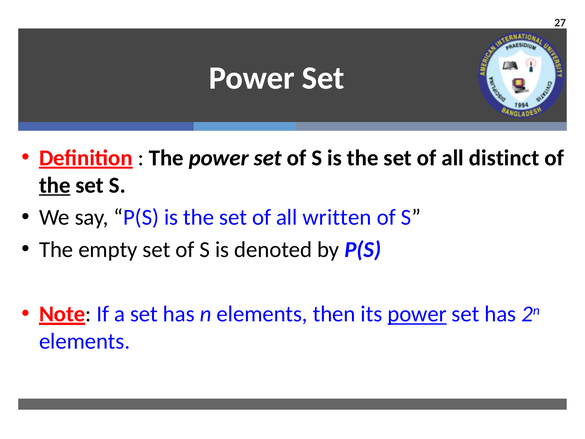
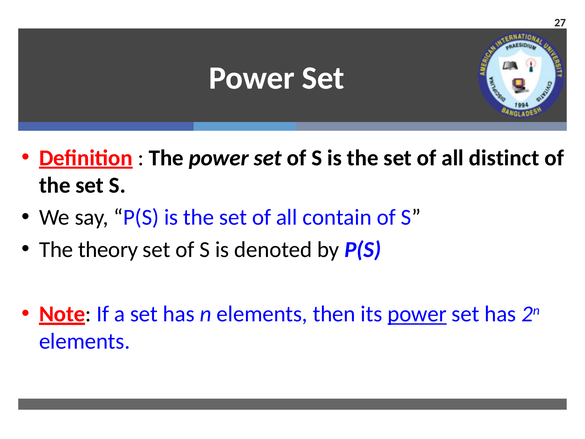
the at (55, 185) underline: present -> none
written: written -> contain
empty: empty -> theory
